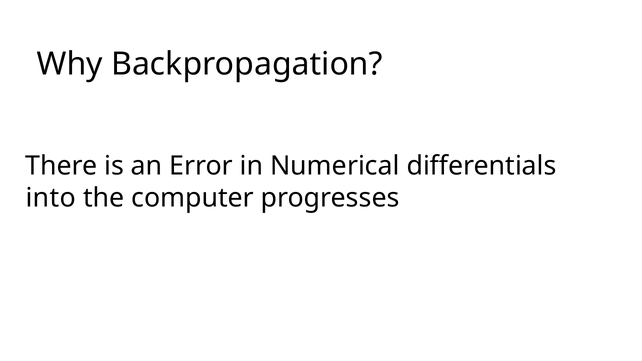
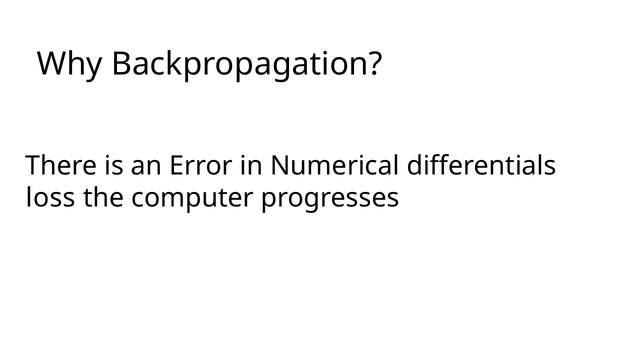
into: into -> loss
